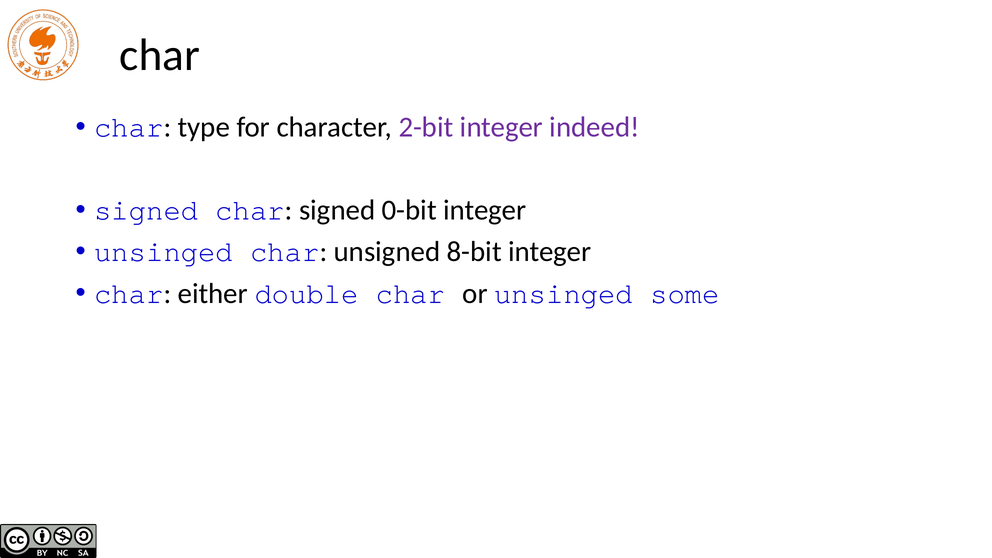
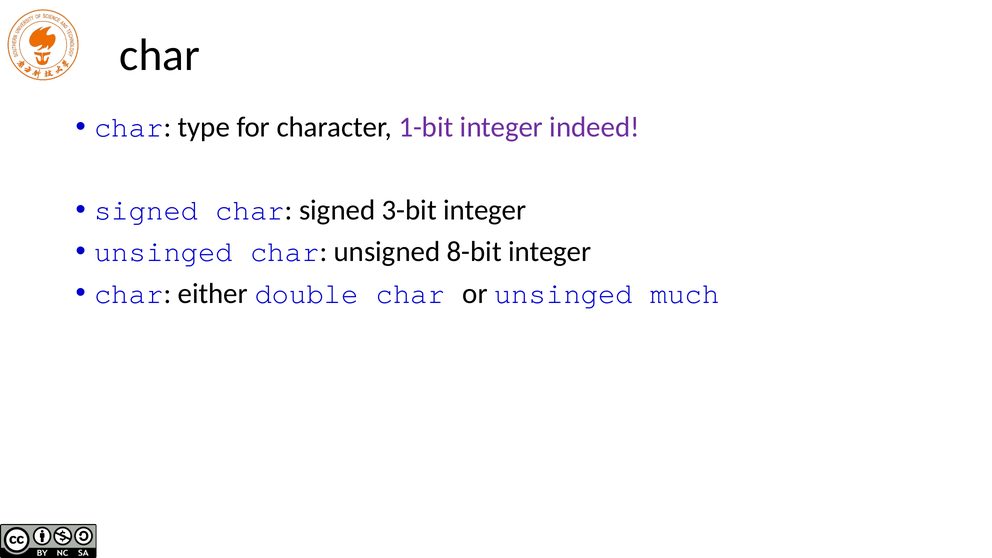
2-bit: 2-bit -> 1-bit
0-bit: 0-bit -> 3-bit
some: some -> much
